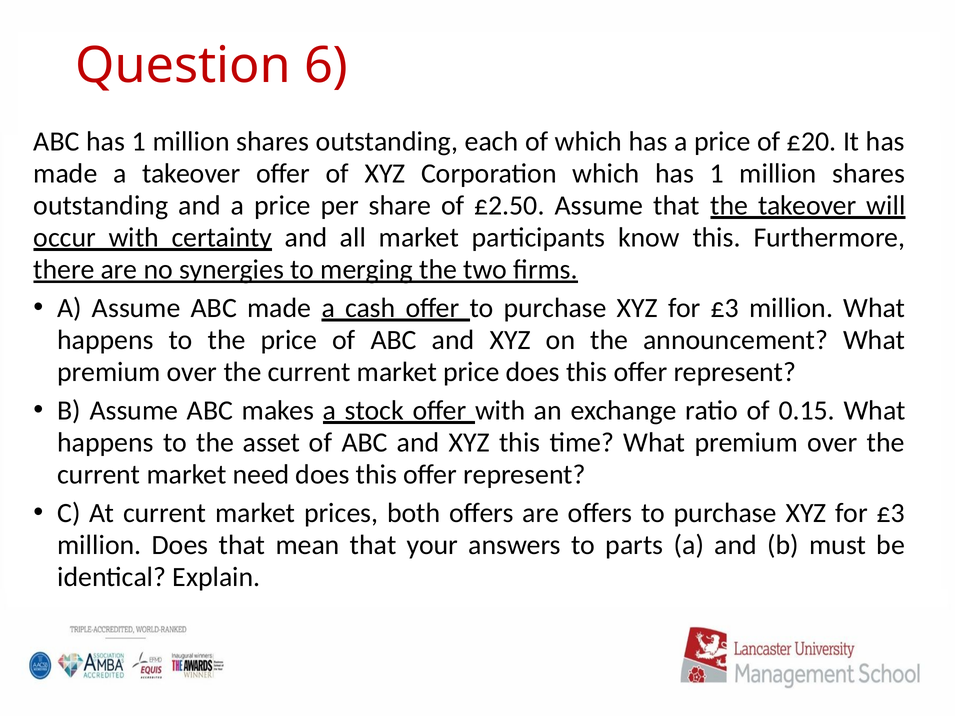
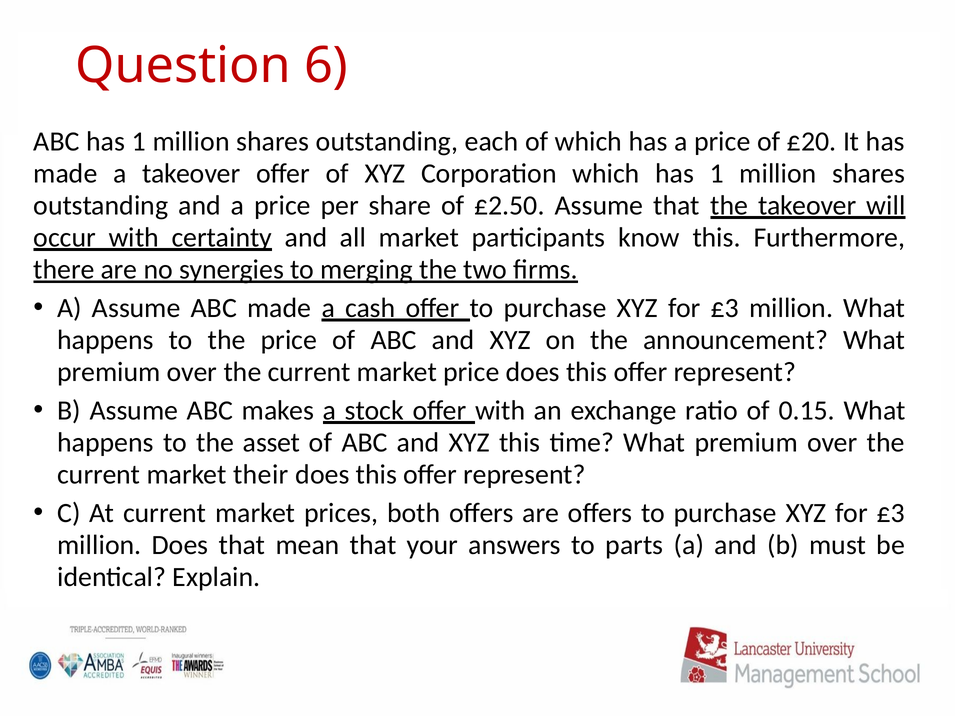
need: need -> their
